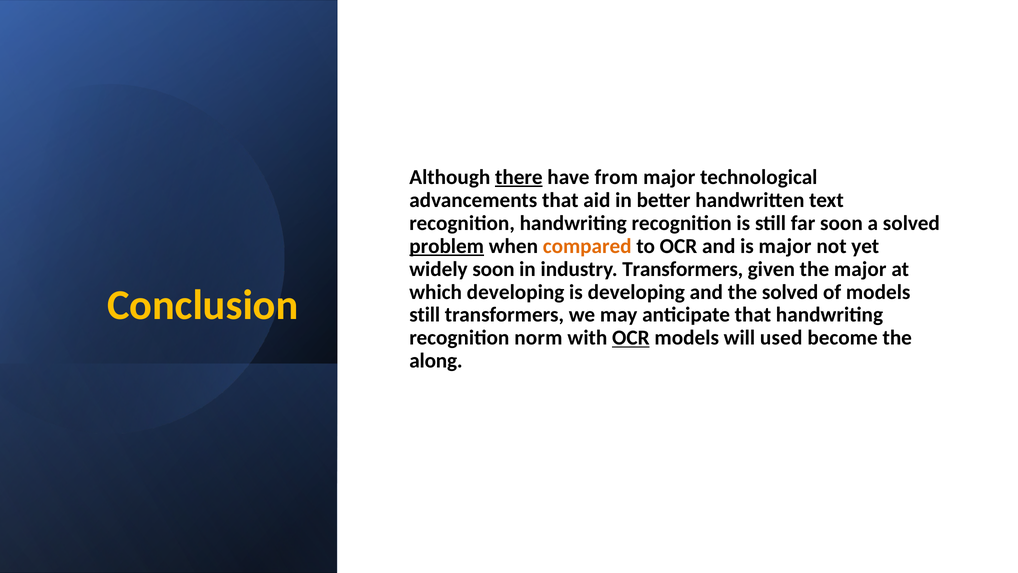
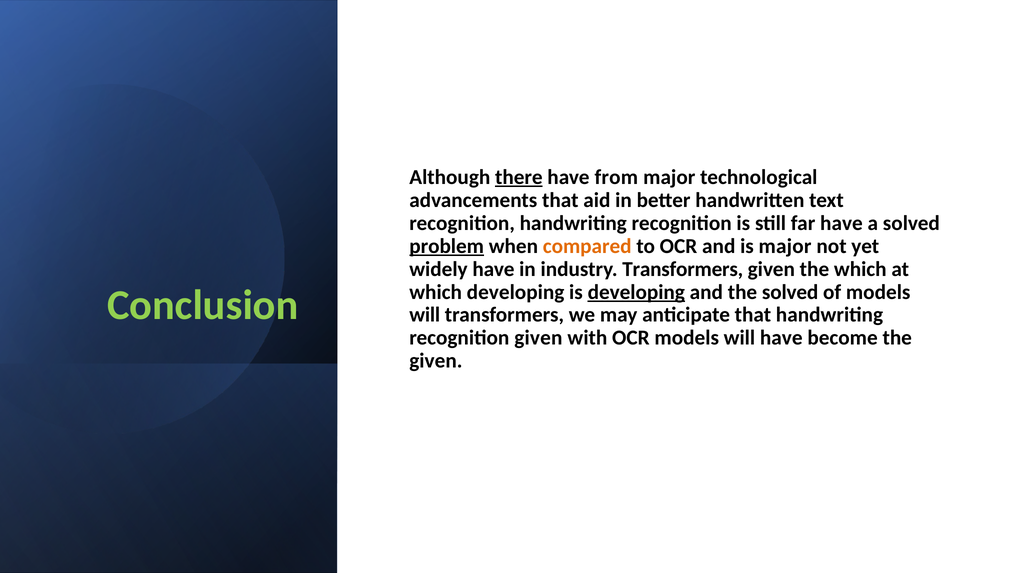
far soon: soon -> have
widely soon: soon -> have
the major: major -> which
developing at (636, 292) underline: none -> present
Conclusion colour: yellow -> light green
still at (425, 315): still -> will
recognition norm: norm -> given
OCR at (631, 338) underline: present -> none
will used: used -> have
along at (436, 361): along -> given
